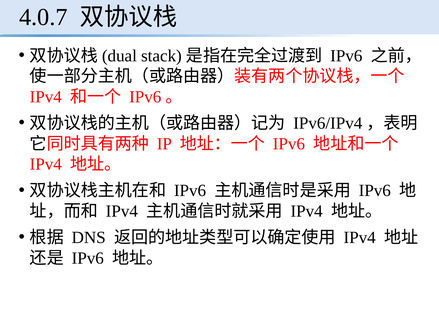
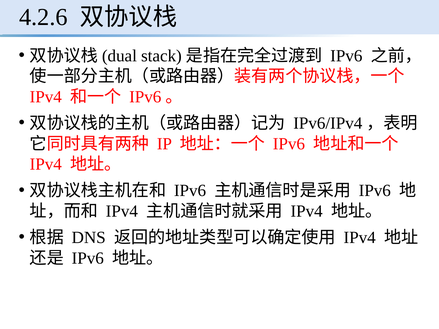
4.0.7: 4.0.7 -> 4.2.6
